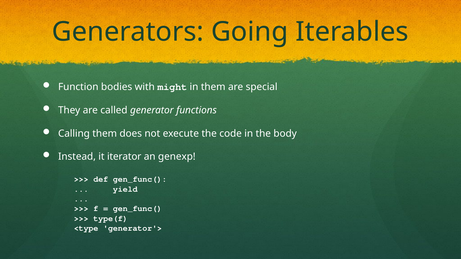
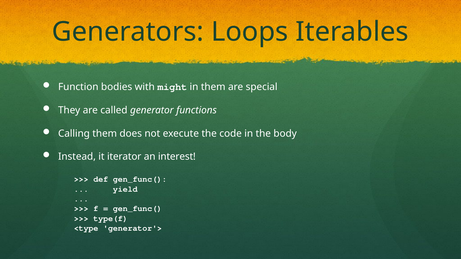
Going: Going -> Loops
genexp: genexp -> interest
